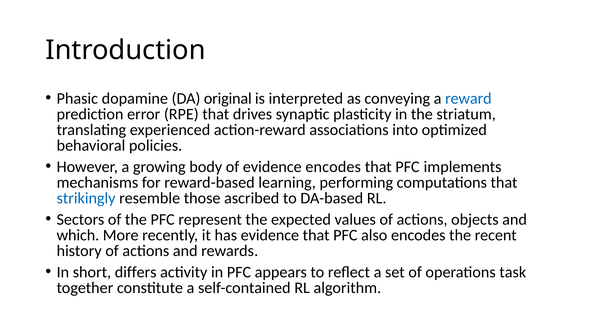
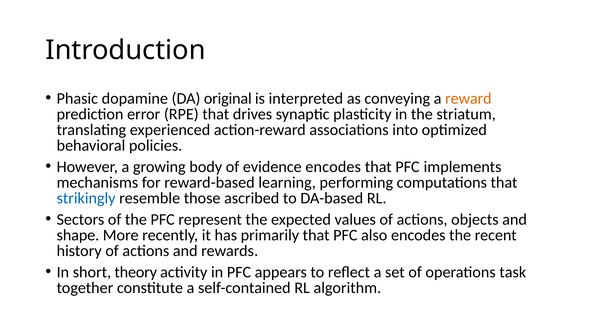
reward colour: blue -> orange
which: which -> shape
has evidence: evidence -> primarily
differs: differs -> theory
